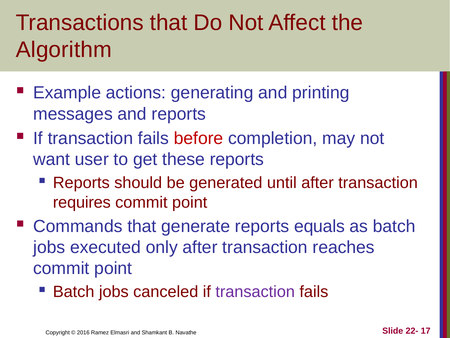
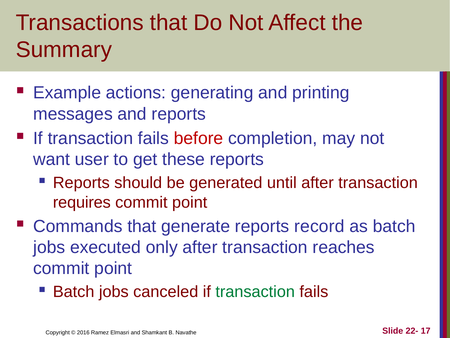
Algorithm: Algorithm -> Summary
equals: equals -> record
transaction at (255, 291) colour: purple -> green
